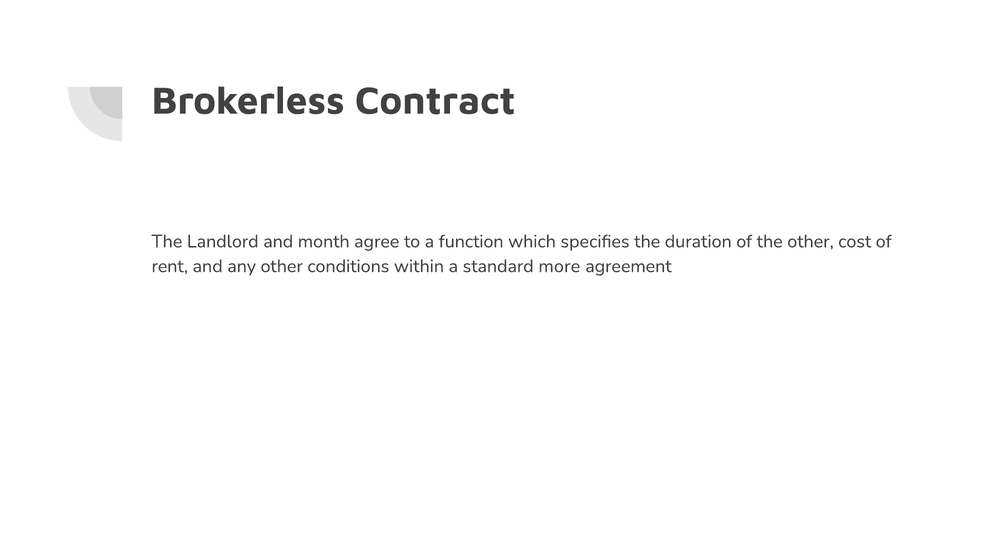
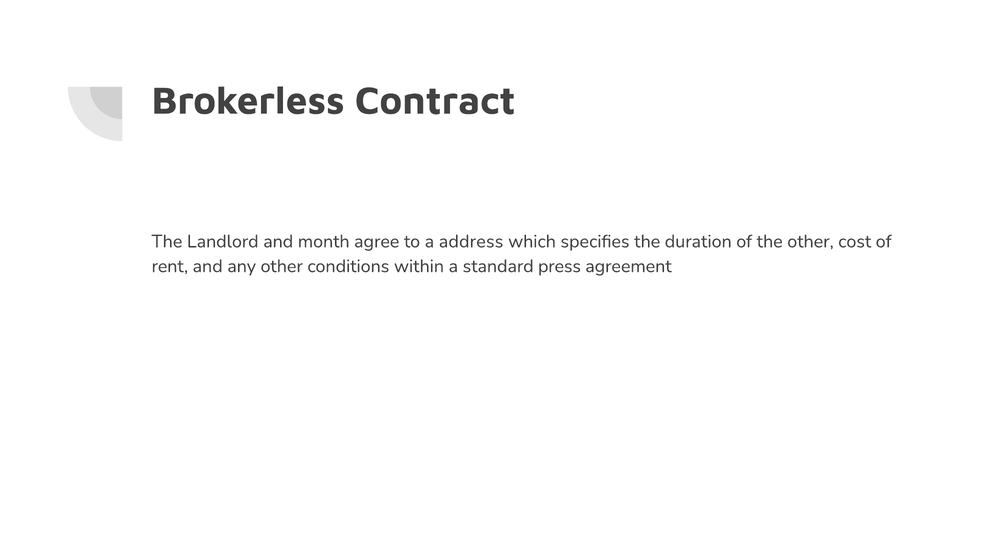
function: function -> address
more: more -> press
